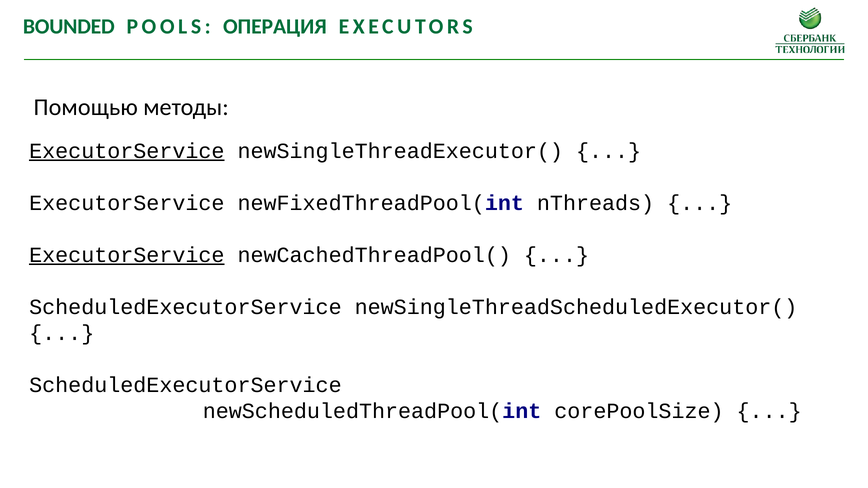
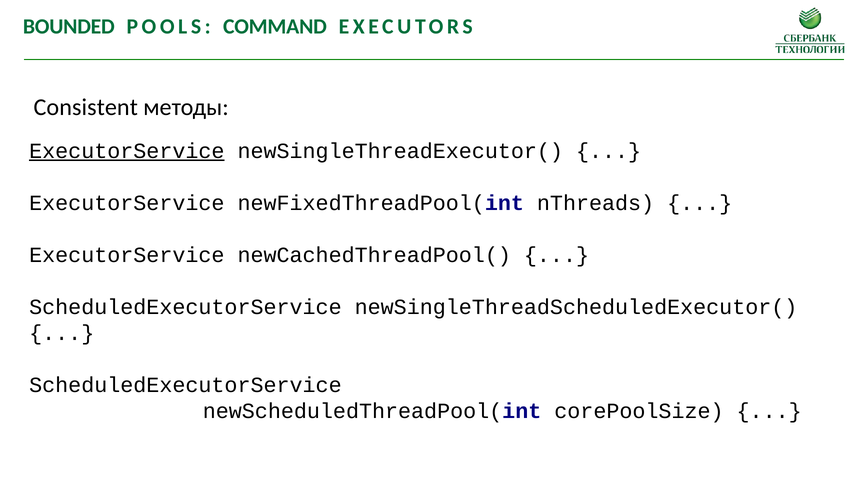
ОПЕРАЦИЯ: ОПЕРАЦИЯ -> COMMAND
Помощью: Помощью -> Consistent
ExecutorService at (127, 255) underline: present -> none
